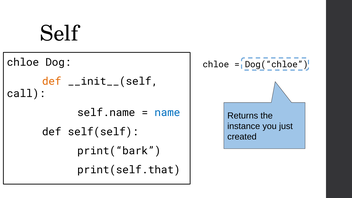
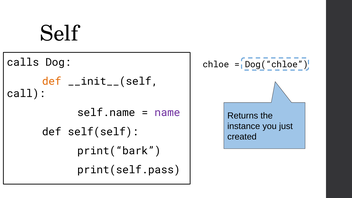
chloe at (23, 62): chloe -> calls
name colour: blue -> purple
print(self.that: print(self.that -> print(self.pass
